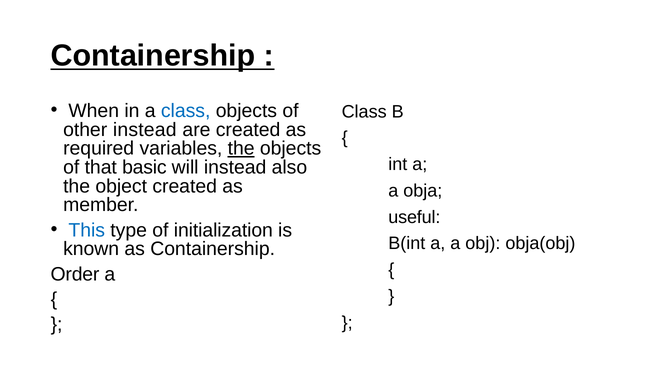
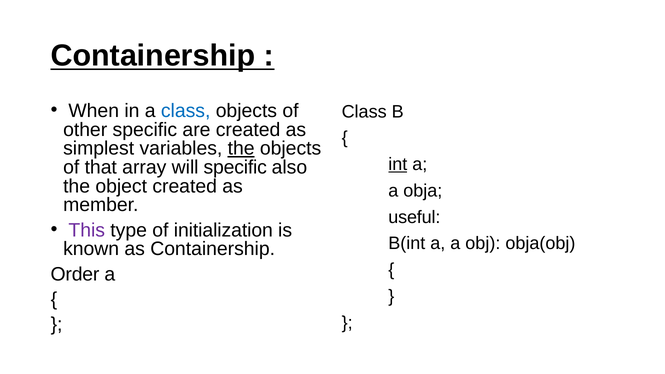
other instead: instead -> specific
required: required -> simplest
int underline: none -> present
basic: basic -> array
will instead: instead -> specific
This colour: blue -> purple
